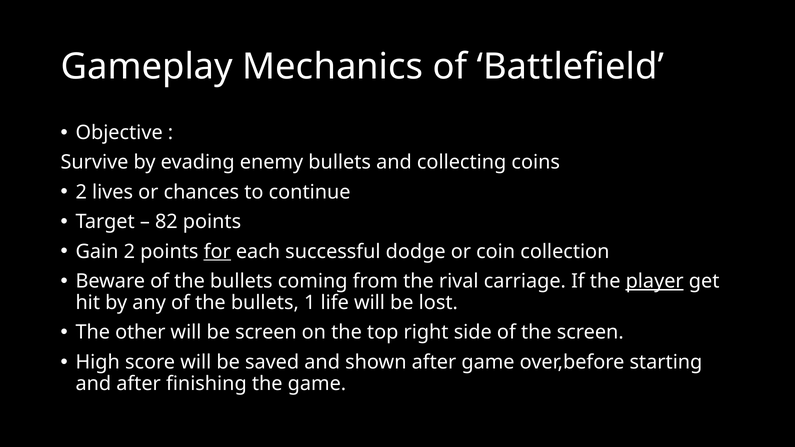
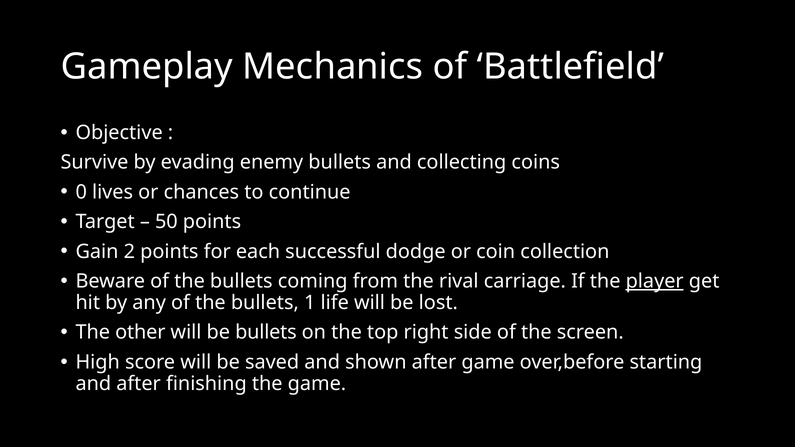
2 at (81, 192): 2 -> 0
82: 82 -> 50
for underline: present -> none
be screen: screen -> bullets
